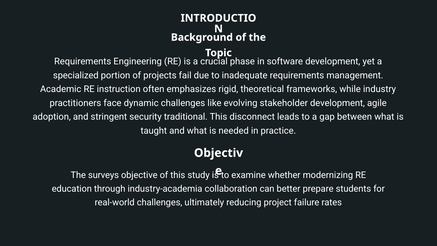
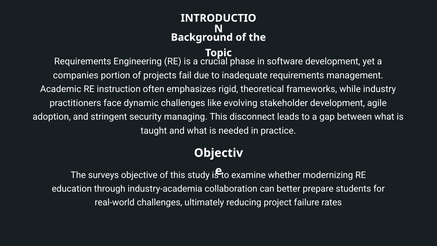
specialized: specialized -> companies
traditional: traditional -> managing
